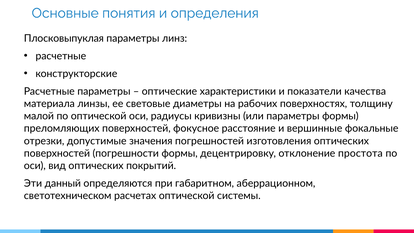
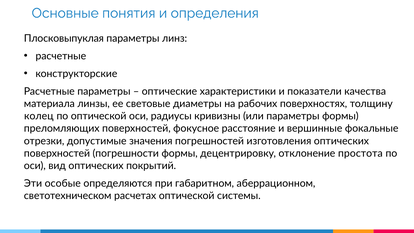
малой: малой -> колец
данный: данный -> особые
